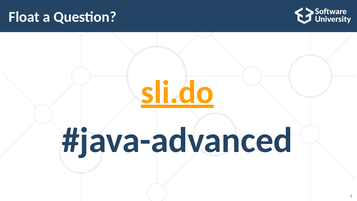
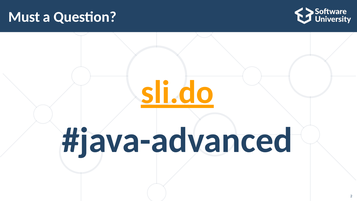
Float: Float -> Must
